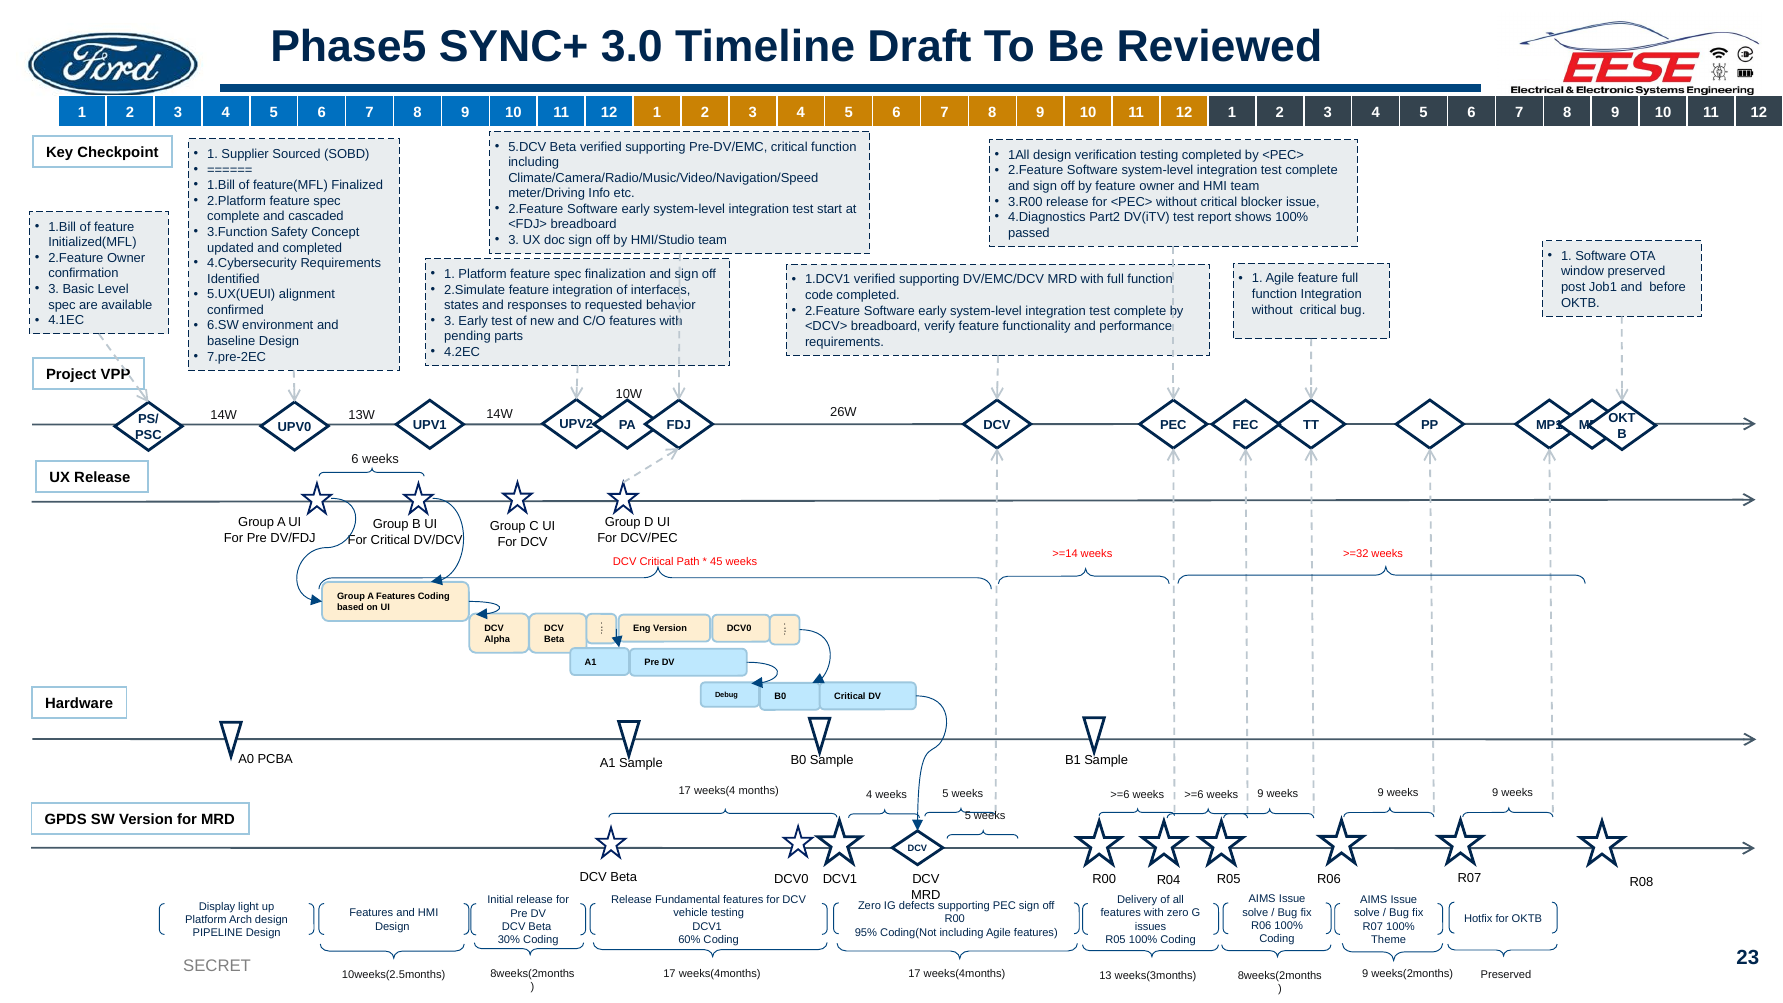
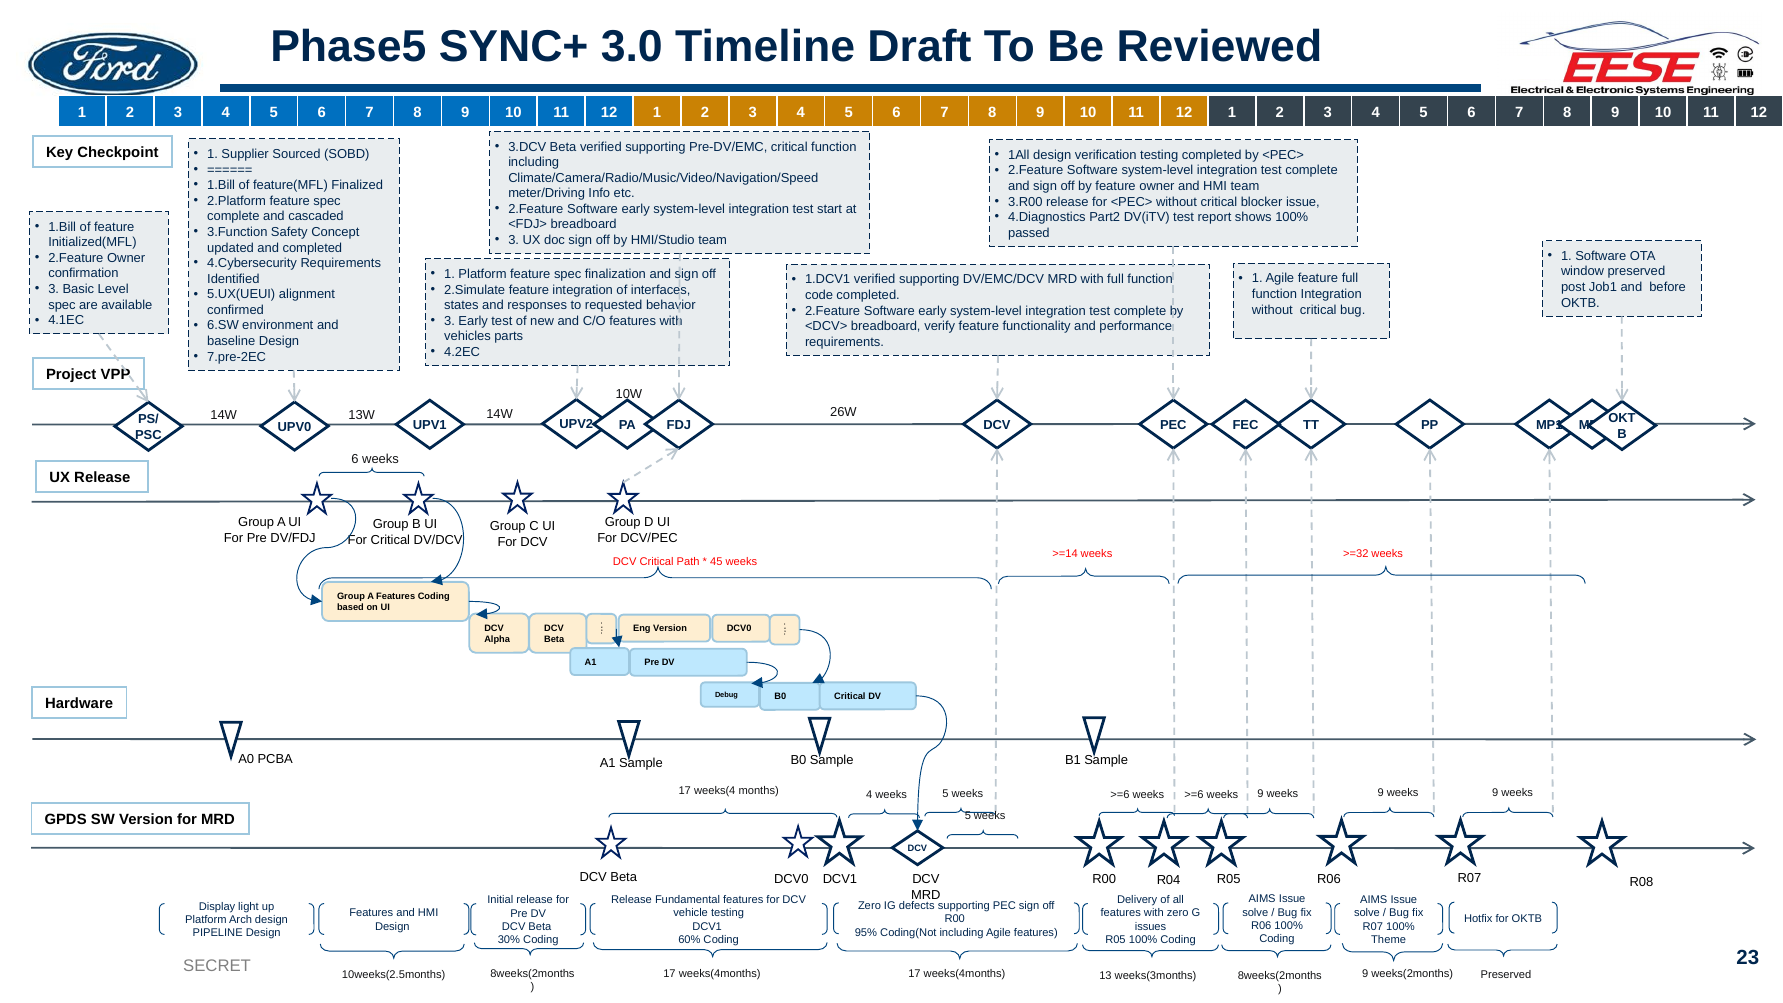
5.DCV: 5.DCV -> 3.DCV
pending: pending -> vehicles
